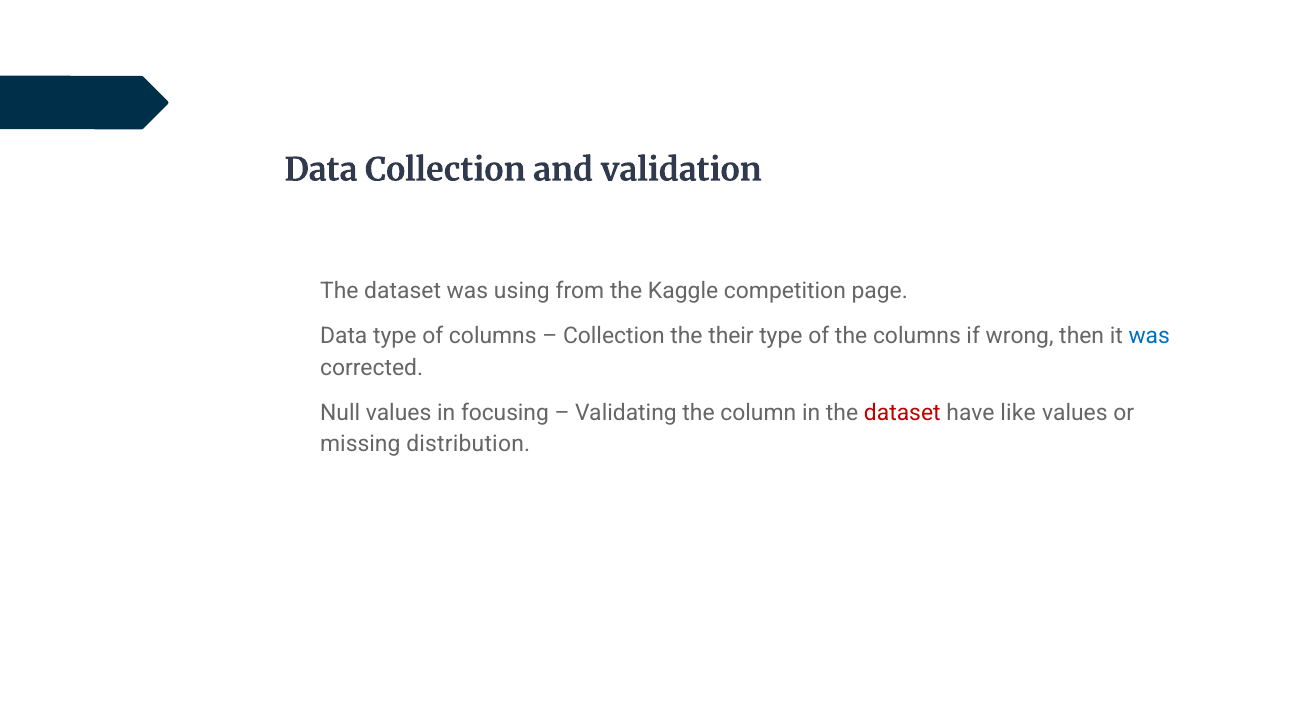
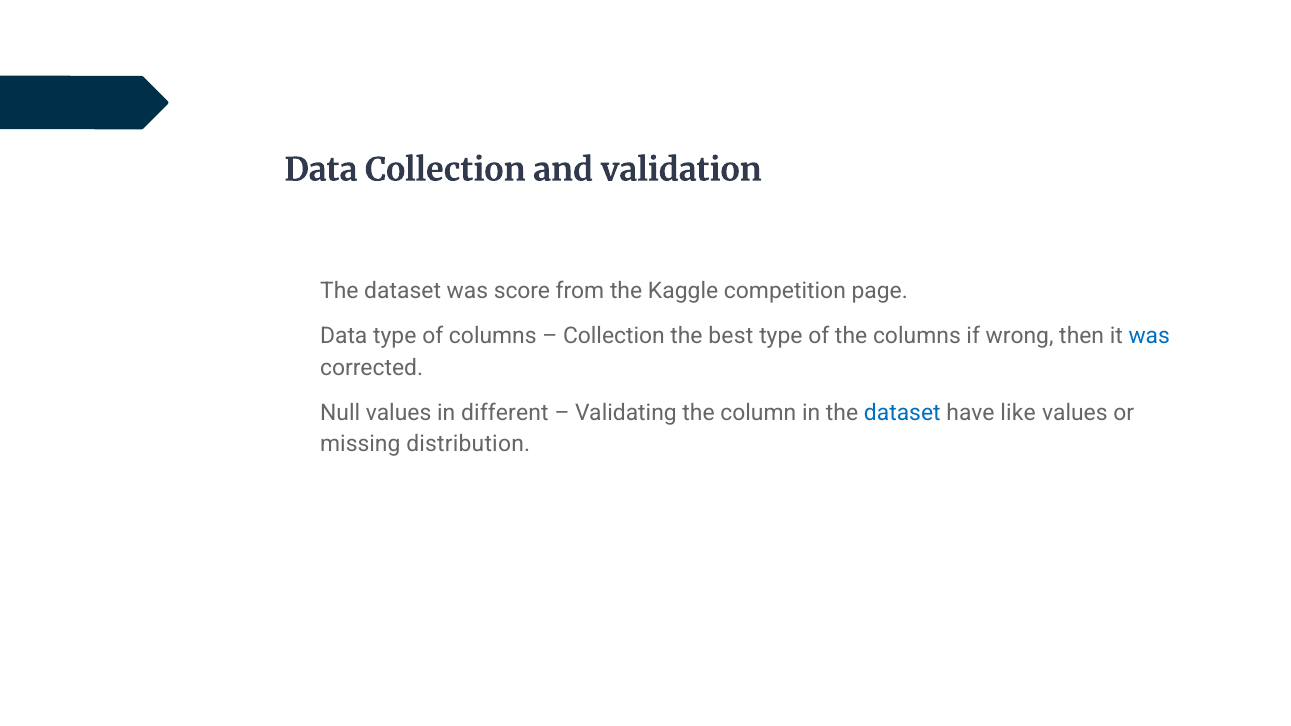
using: using -> score
their: their -> best
focusing: focusing -> different
dataset at (902, 413) colour: red -> blue
